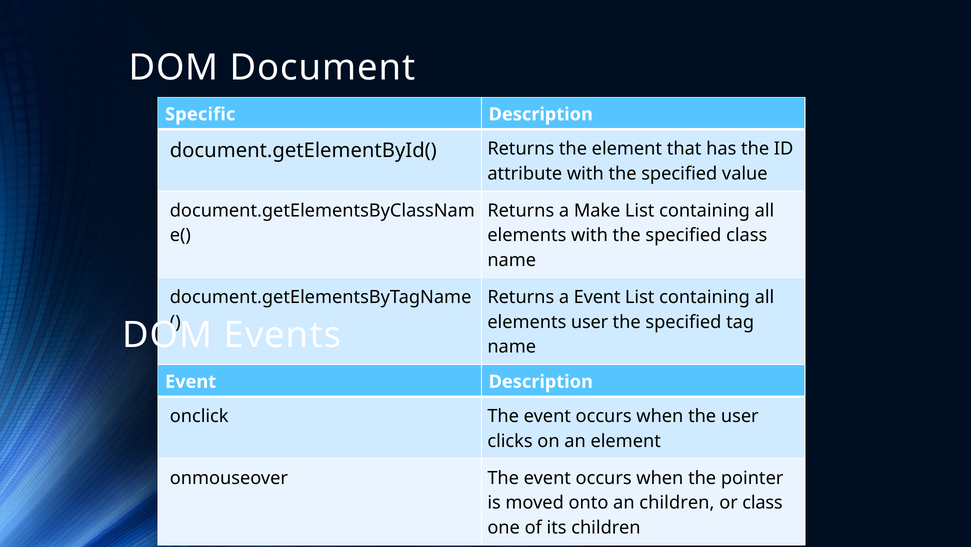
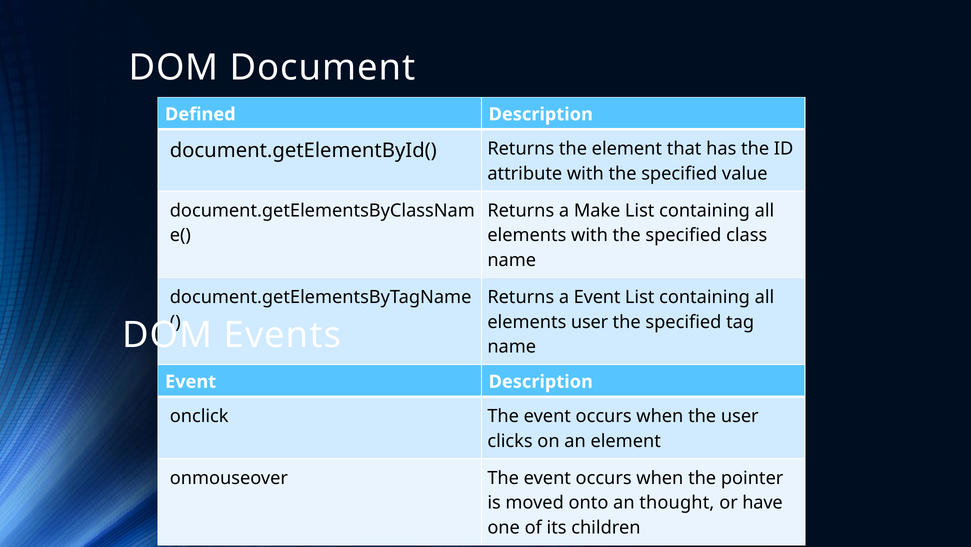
Specific: Specific -> Defined
an children: children -> thought
or class: class -> have
